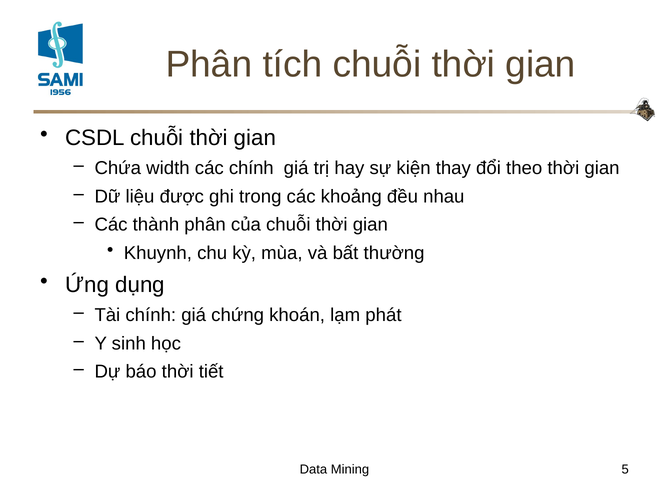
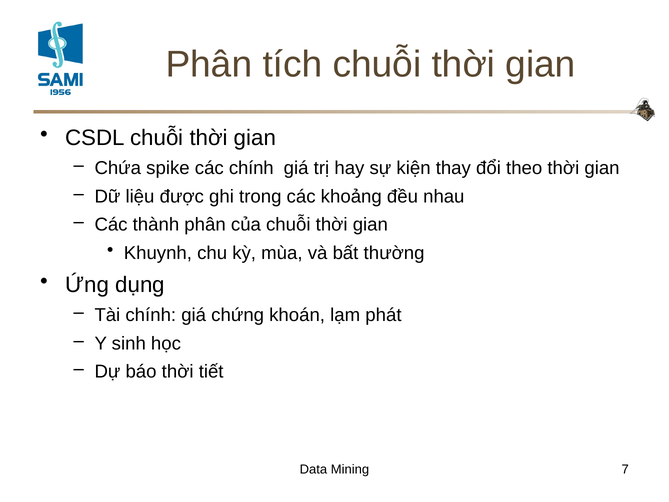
width: width -> spike
5: 5 -> 7
